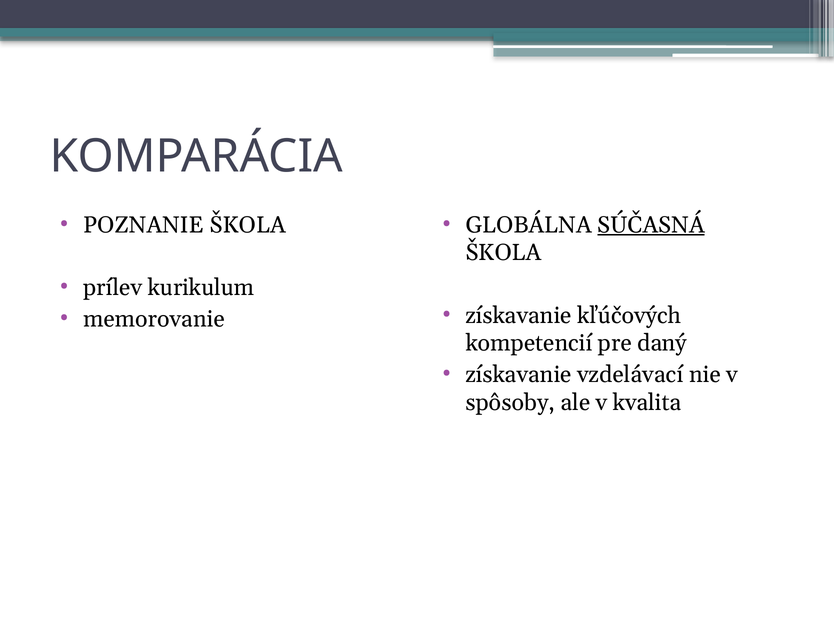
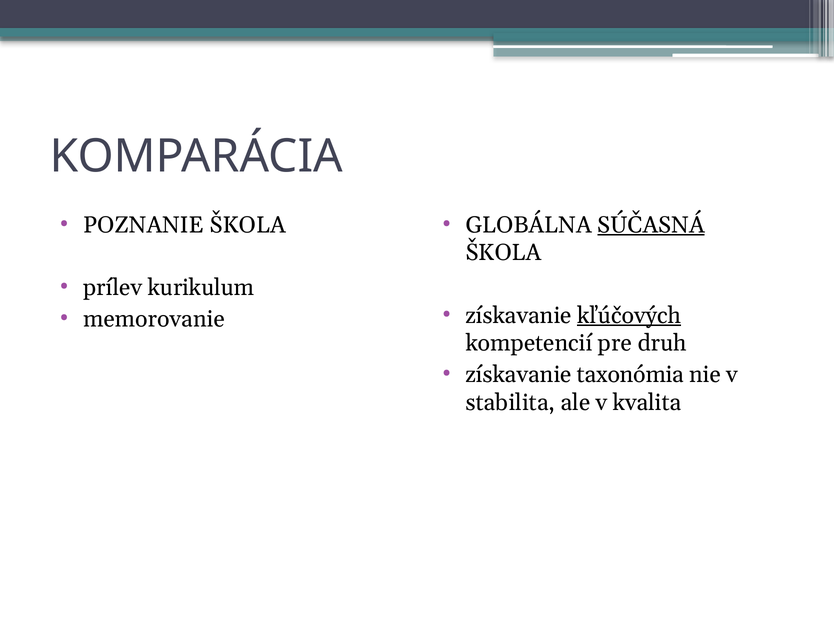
kľúčových underline: none -> present
daný: daný -> druh
vzdelávací: vzdelávací -> taxonómia
spôsoby: spôsoby -> stabilita
